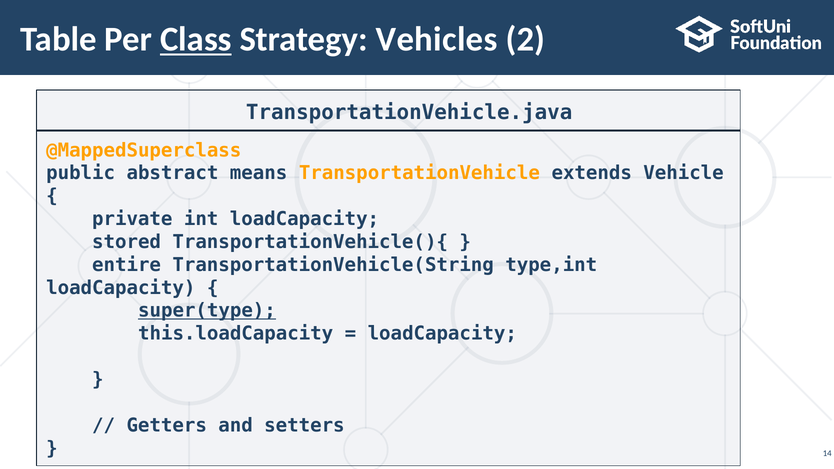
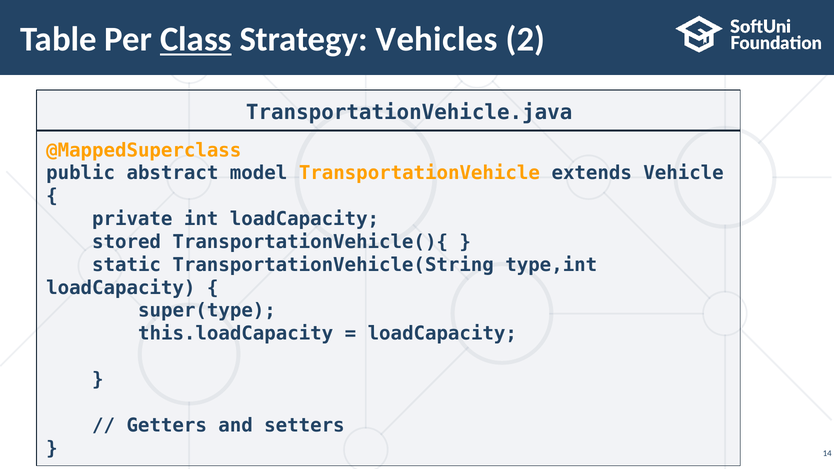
means: means -> model
entire: entire -> static
super(type underline: present -> none
